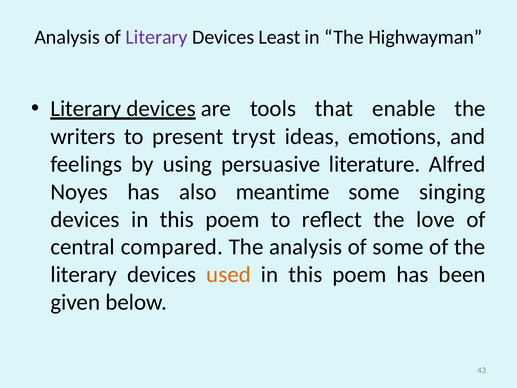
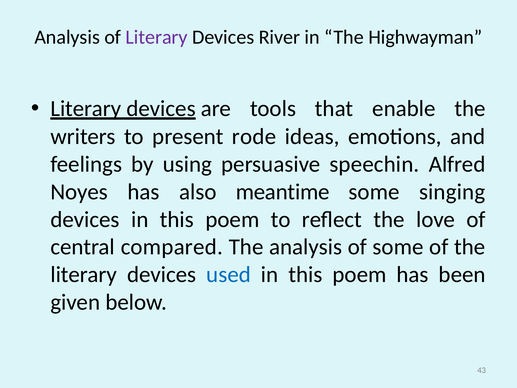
Least: Least -> River
tryst: tryst -> rode
literature: literature -> speechin
used colour: orange -> blue
